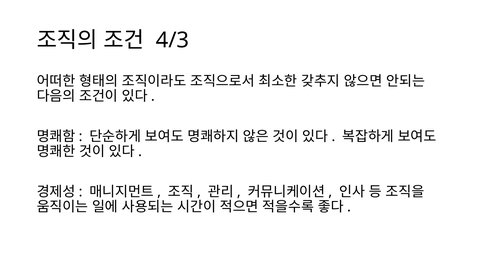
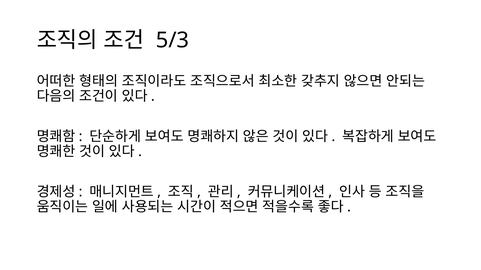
4/3: 4/3 -> 5/3
